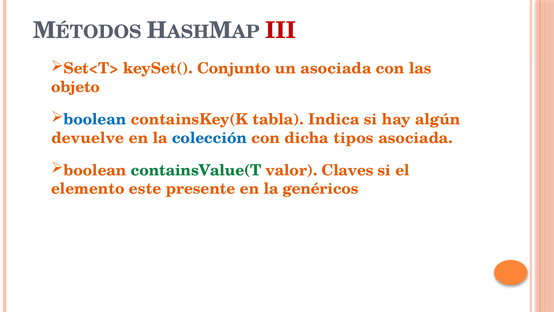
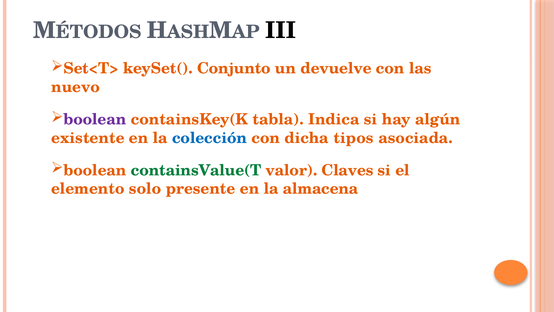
III colour: red -> black
un asociada: asociada -> devuelve
objeto: objeto -> nuevo
boolean at (95, 119) colour: blue -> purple
devuelve: devuelve -> existente
este: este -> solo
genéricos: genéricos -> almacena
